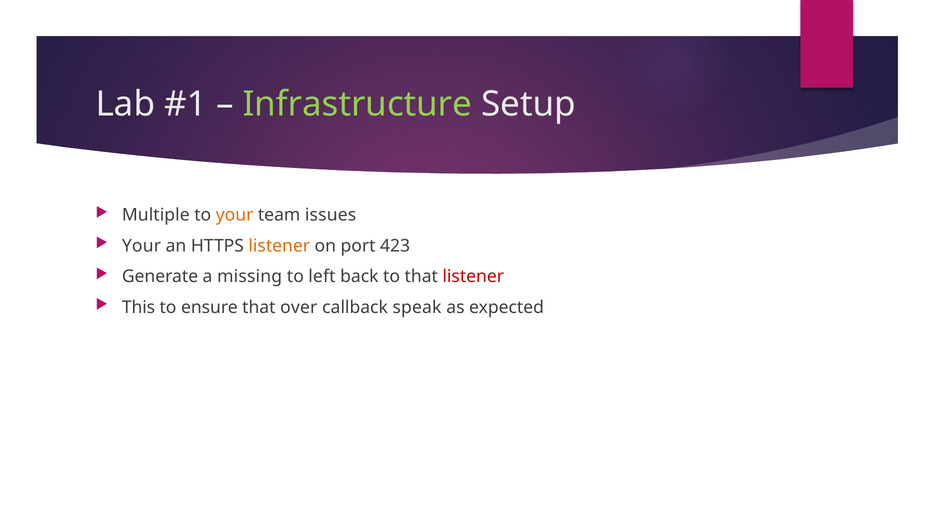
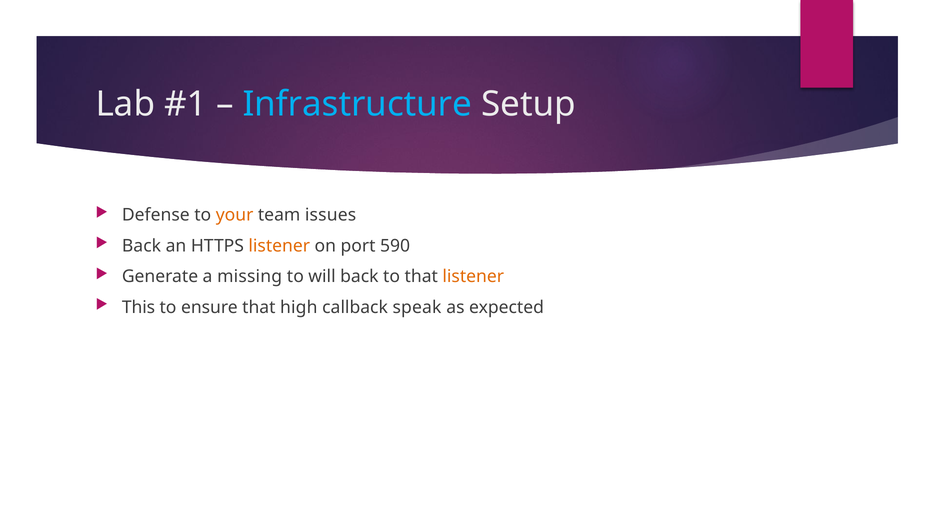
Infrastructure colour: light green -> light blue
Multiple: Multiple -> Defense
Your at (141, 246): Your -> Back
423: 423 -> 590
left: left -> will
listener at (473, 276) colour: red -> orange
over: over -> high
